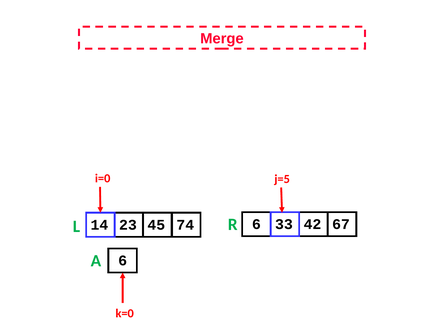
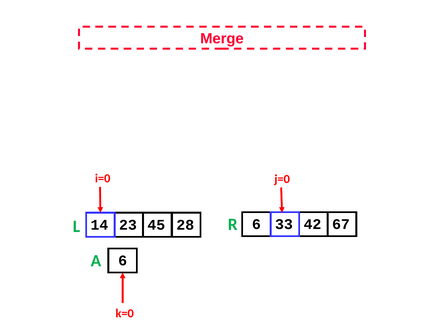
j=5: j=5 -> j=0
74: 74 -> 28
